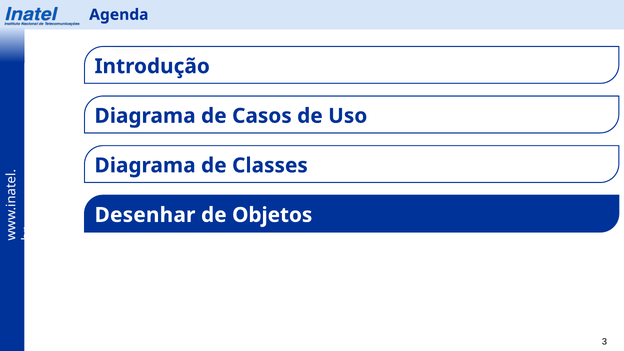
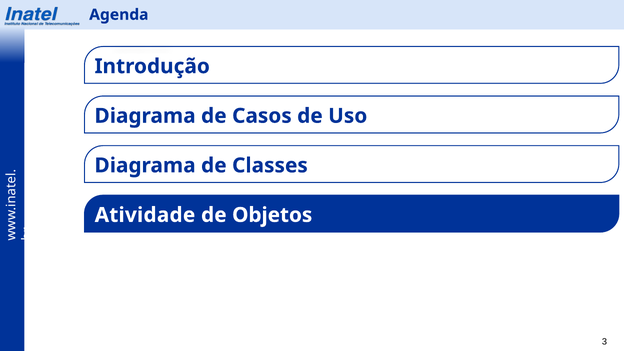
Desenhar: Desenhar -> Atividade
